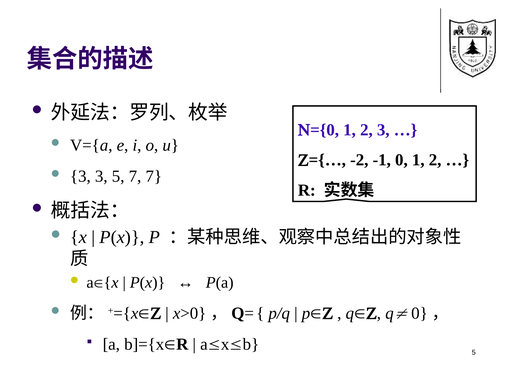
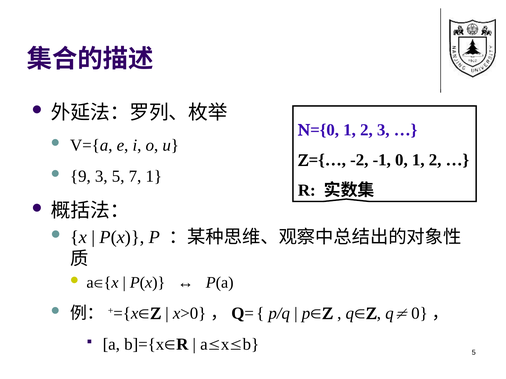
3 at (80, 176): 3 -> 9
7 7: 7 -> 1
